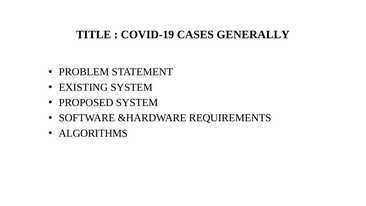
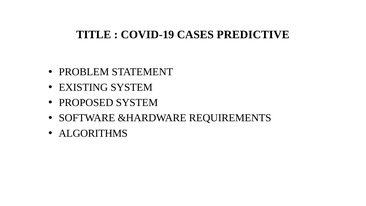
GENERALLY: GENERALLY -> PREDICTIVE
